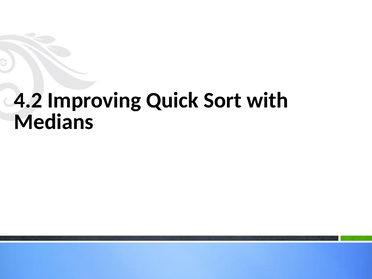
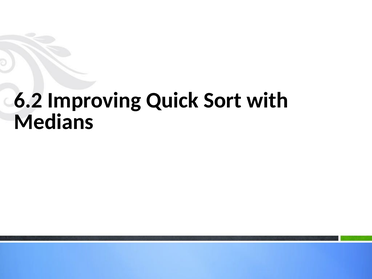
4.2: 4.2 -> 6.2
